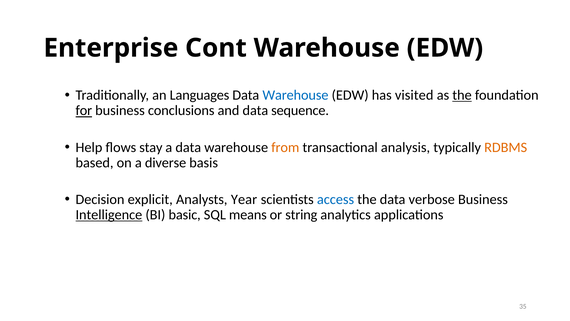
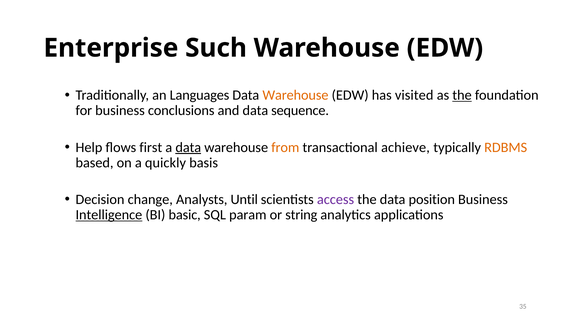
Cont: Cont -> Such
Warehouse at (295, 95) colour: blue -> orange
for underline: present -> none
stay: stay -> first
data at (188, 147) underline: none -> present
analysis: analysis -> achieve
diverse: diverse -> quickly
explicit: explicit -> change
Year: Year -> Until
access colour: blue -> purple
verbose: verbose -> position
means: means -> param
